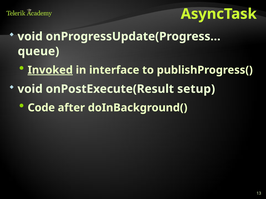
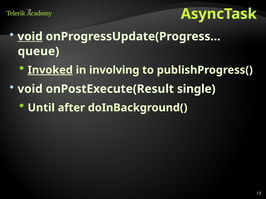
void at (30, 37) underline: none -> present
interface: interface -> involving
setup: setup -> single
Code: Code -> Until
